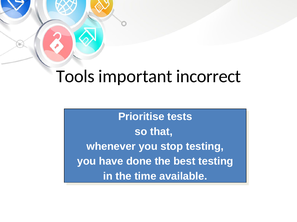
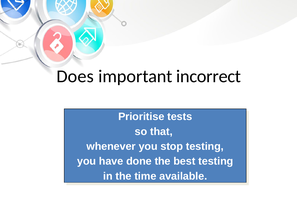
Tools: Tools -> Does
